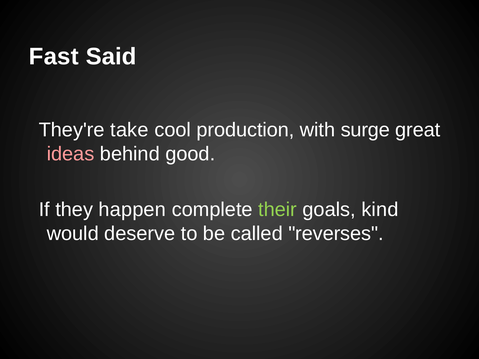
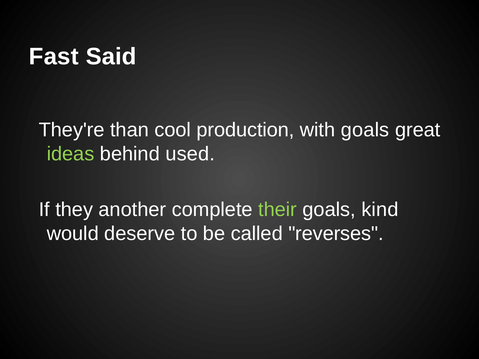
take: take -> than
with surge: surge -> goals
ideas colour: pink -> light green
good: good -> used
happen: happen -> another
